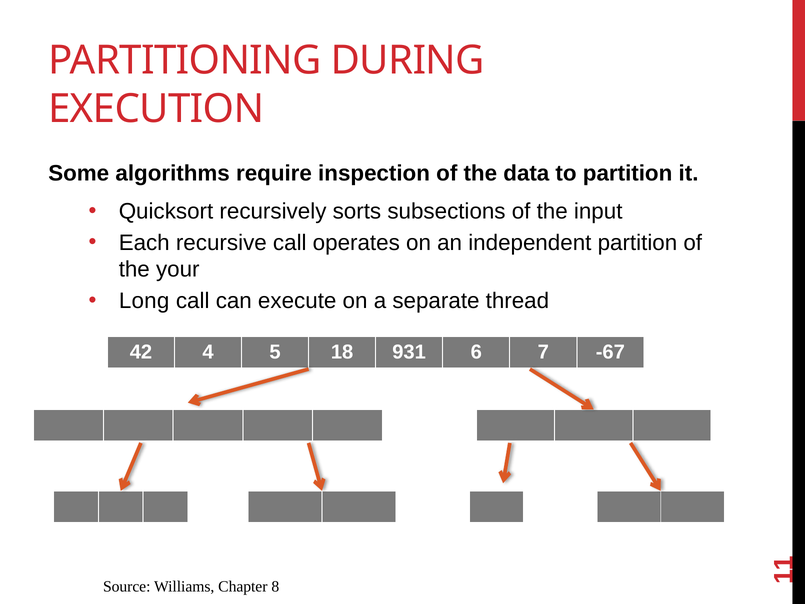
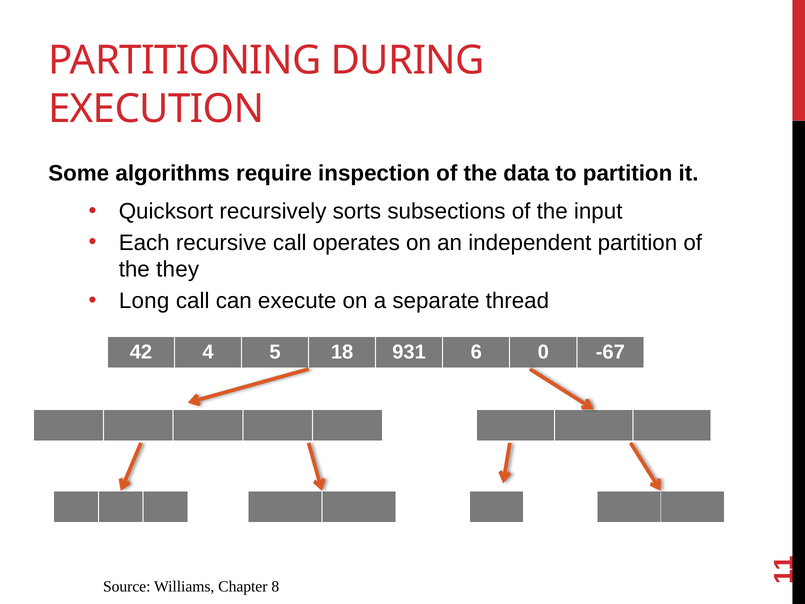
your: your -> they
7: 7 -> 0
